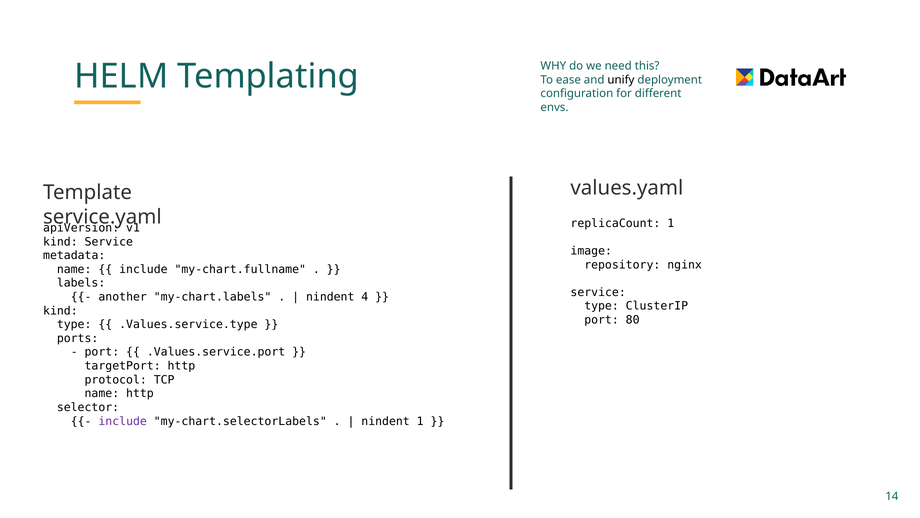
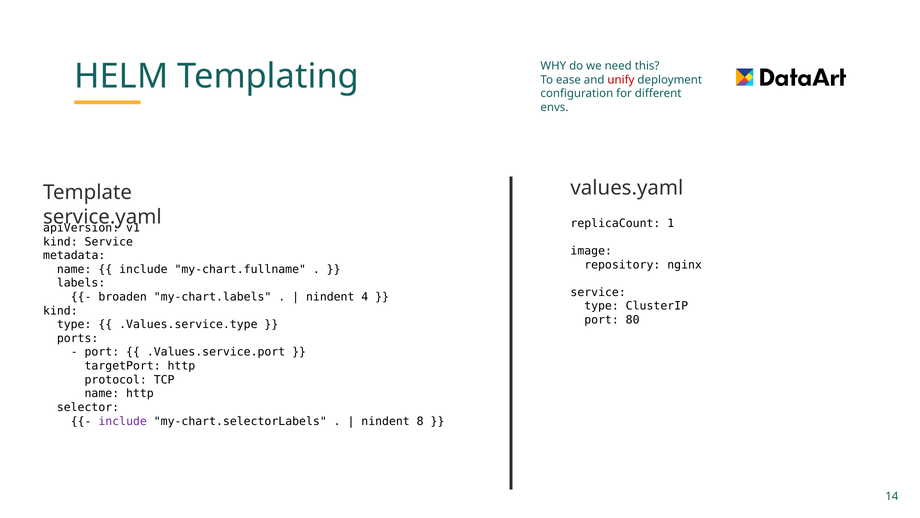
unify colour: black -> red
another: another -> broaden
nindent 1: 1 -> 8
